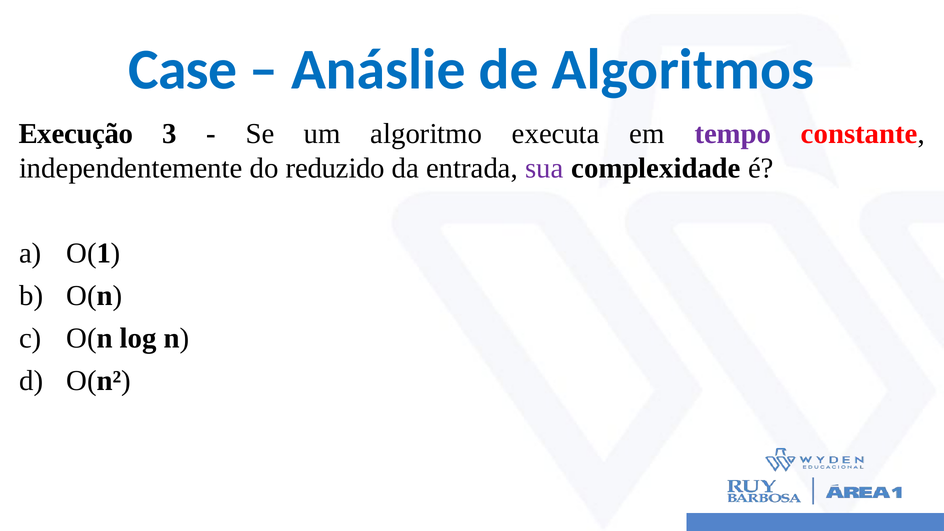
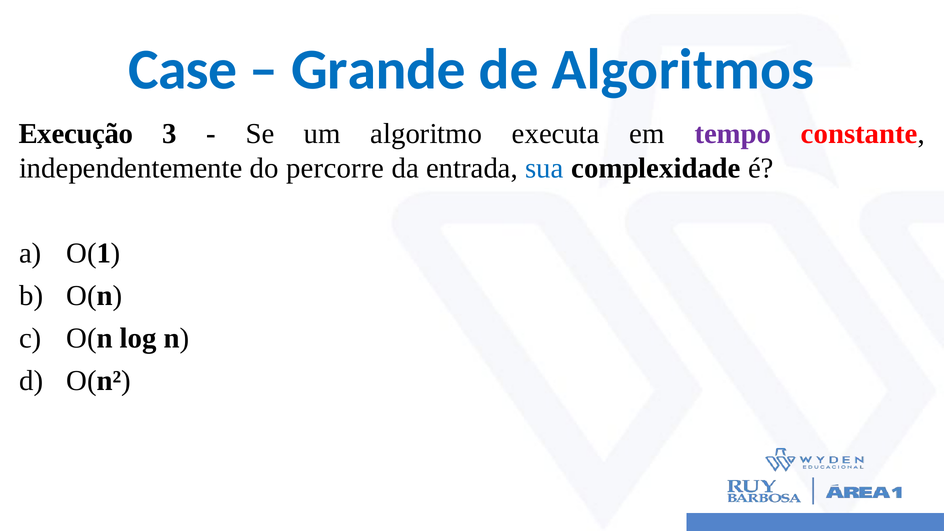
Anáslie: Anáslie -> Grande
reduzido: reduzido -> percorre
sua colour: purple -> blue
